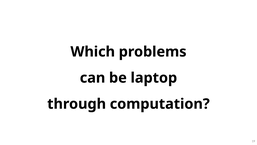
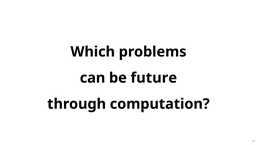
laptop: laptop -> future
